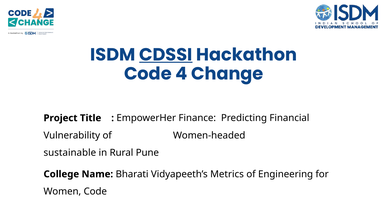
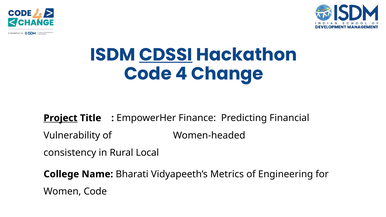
Project underline: none -> present
sustainable: sustainable -> consistency
Pune: Pune -> Local
